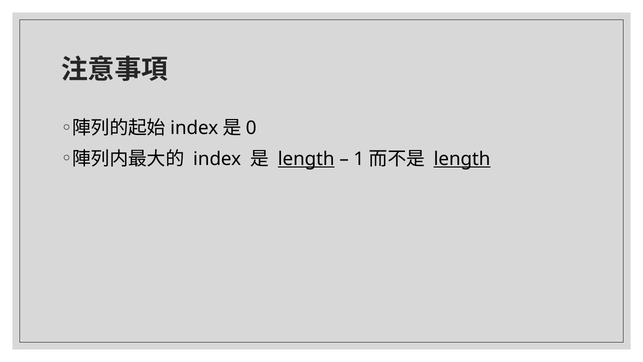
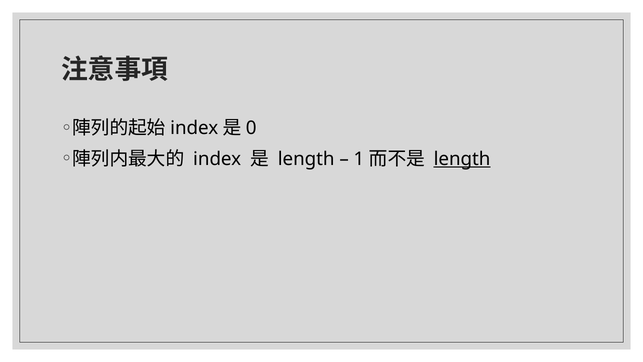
length at (306, 159) underline: present -> none
